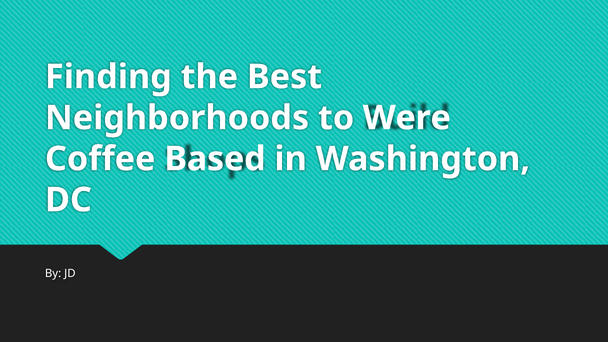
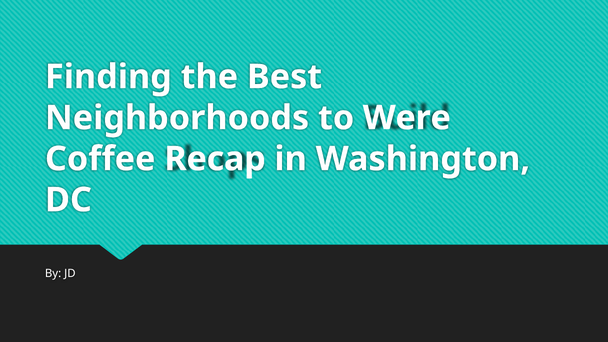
Based: Based -> Recap
